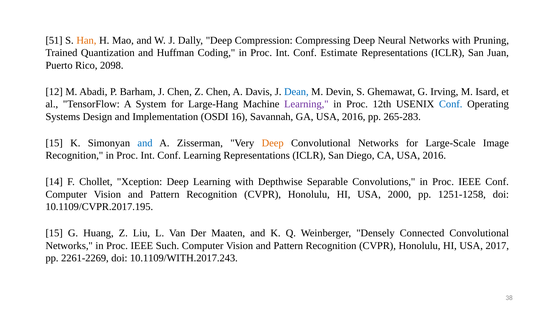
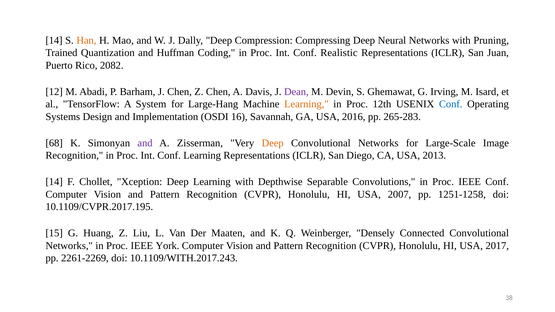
51 at (54, 40): 51 -> 14
Estimate: Estimate -> Realistic
2098: 2098 -> 2082
Dean colour: blue -> purple
Learning at (306, 104) colour: purple -> orange
15 at (54, 143): 15 -> 68
and at (145, 143) colour: blue -> purple
CA USA 2016: 2016 -> 2013
2000: 2000 -> 2007
Such: Such -> York
